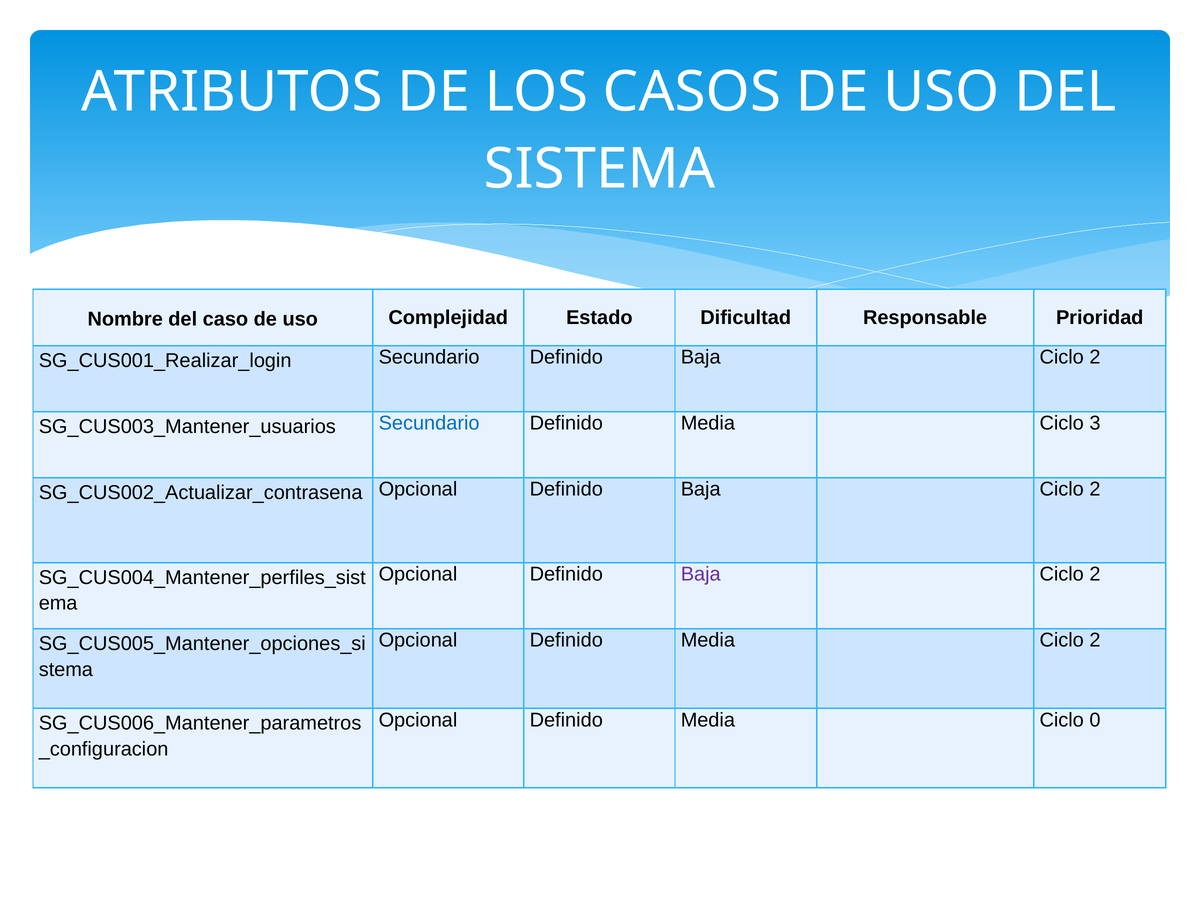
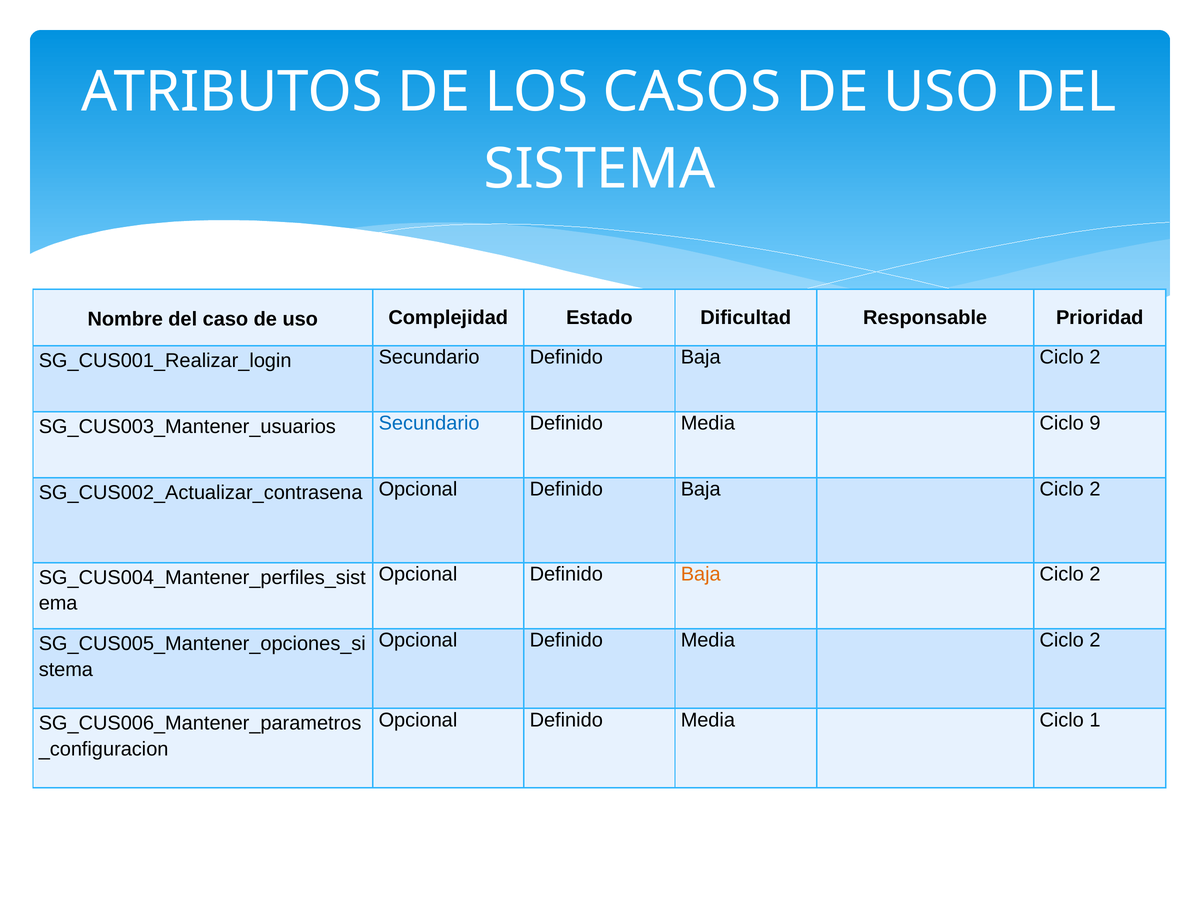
3: 3 -> 9
Baja at (701, 575) colour: purple -> orange
0: 0 -> 1
